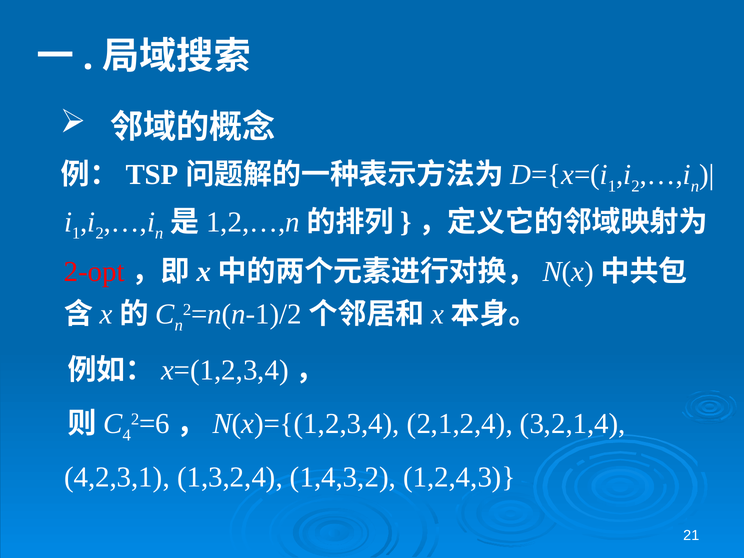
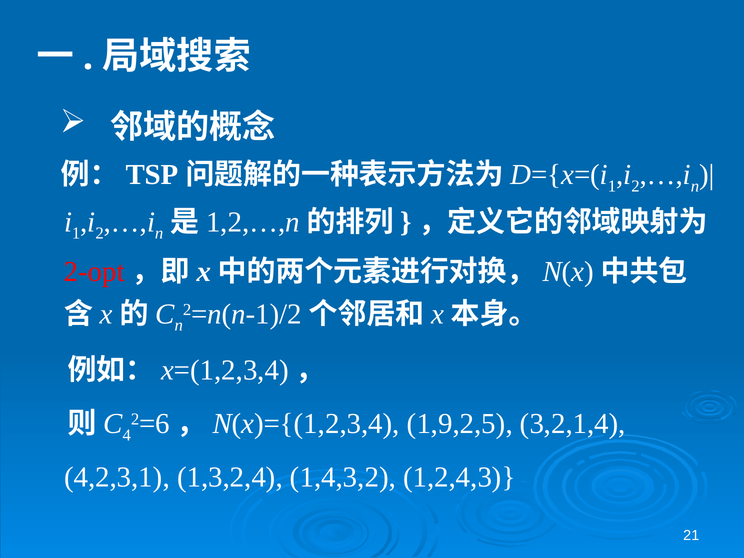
2,1,2,4: 2,1,2,4 -> 1,9,2,5
